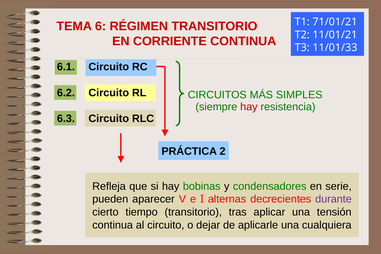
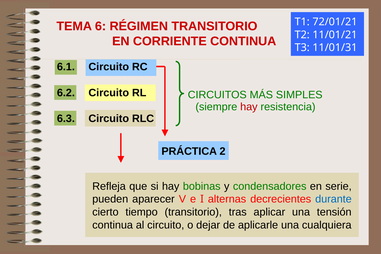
71/01/21: 71/01/21 -> 72/01/21
11/01/33: 11/01/33 -> 11/01/31
durante colour: purple -> blue
